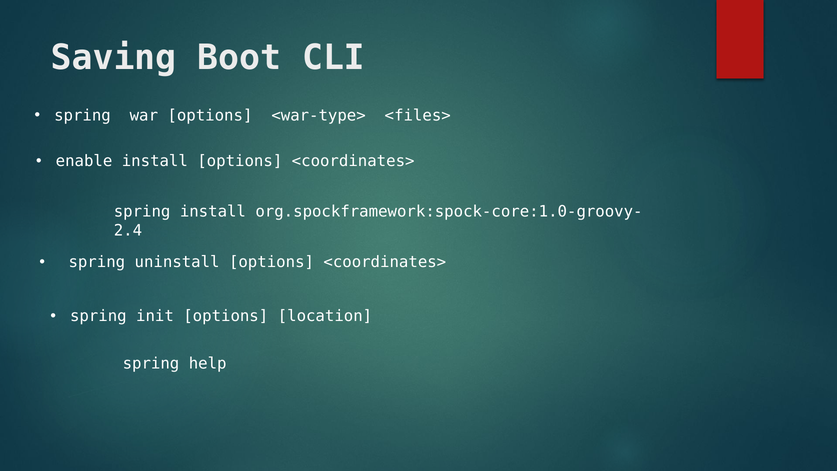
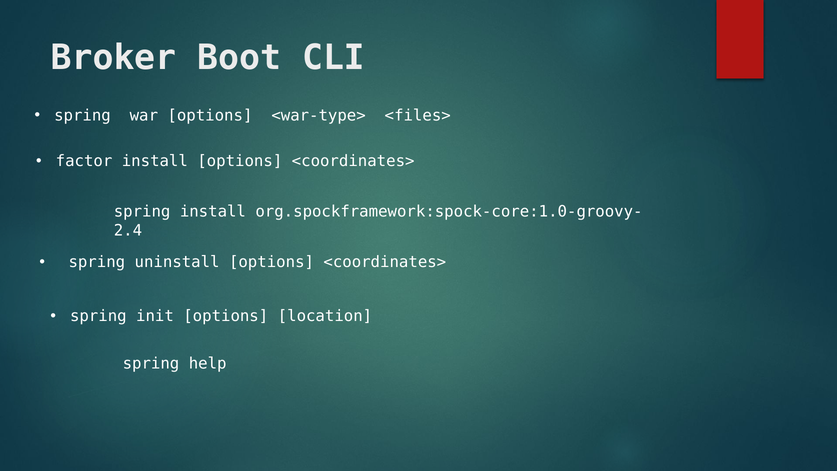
Saving: Saving -> Broker
enable: enable -> factor
